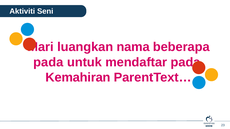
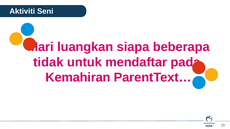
nama: nama -> siapa
pada at (48, 62): pada -> tidak
